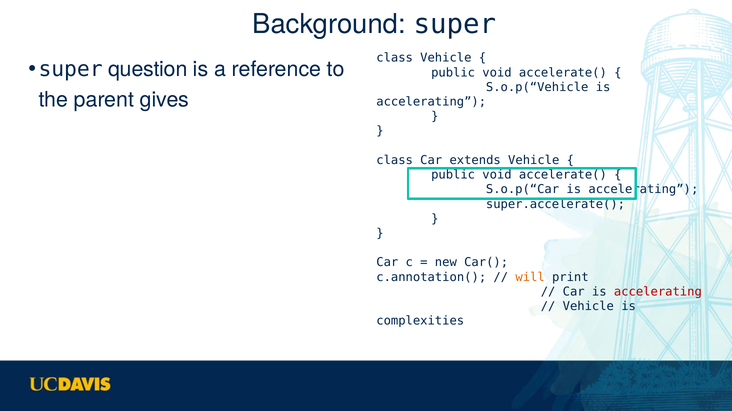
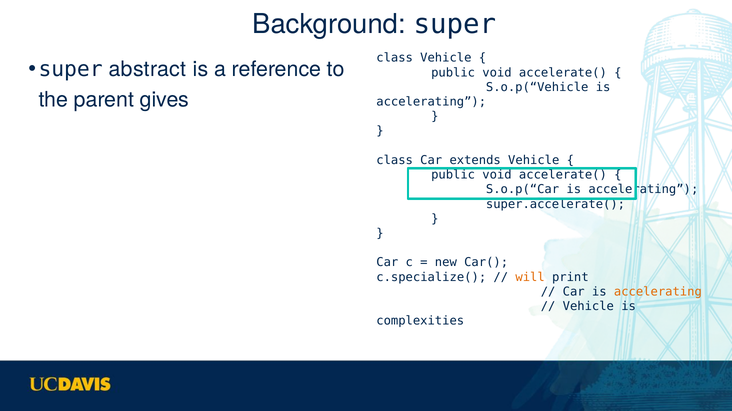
question: question -> abstract
c.annotation(: c.annotation( -> c.specialize(
accelerating at (658, 292) colour: red -> orange
